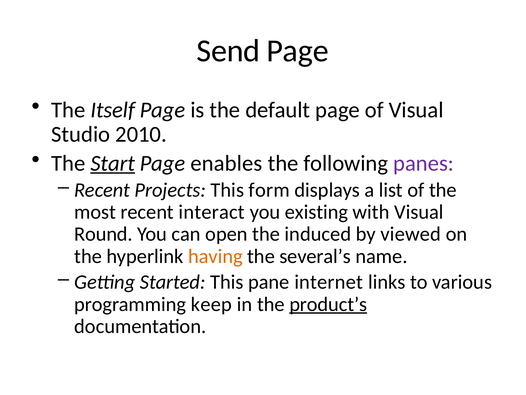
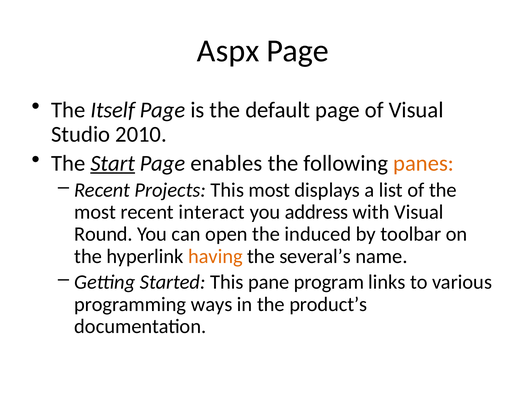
Send: Send -> Aspx
panes colour: purple -> orange
This form: form -> most
existing: existing -> address
viewed: viewed -> toolbar
internet: internet -> program
keep: keep -> ways
product’s underline: present -> none
